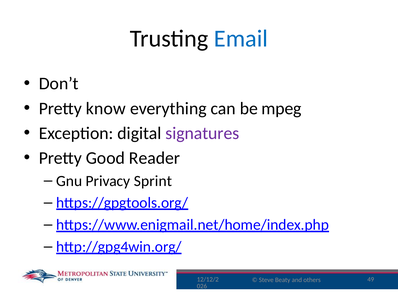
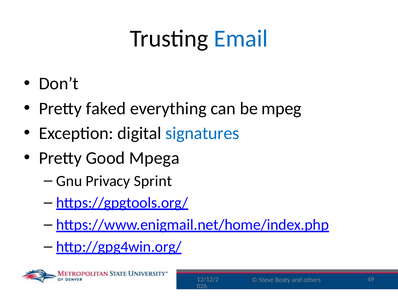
know: know -> faked
signatures colour: purple -> blue
Reader: Reader -> Mpega
